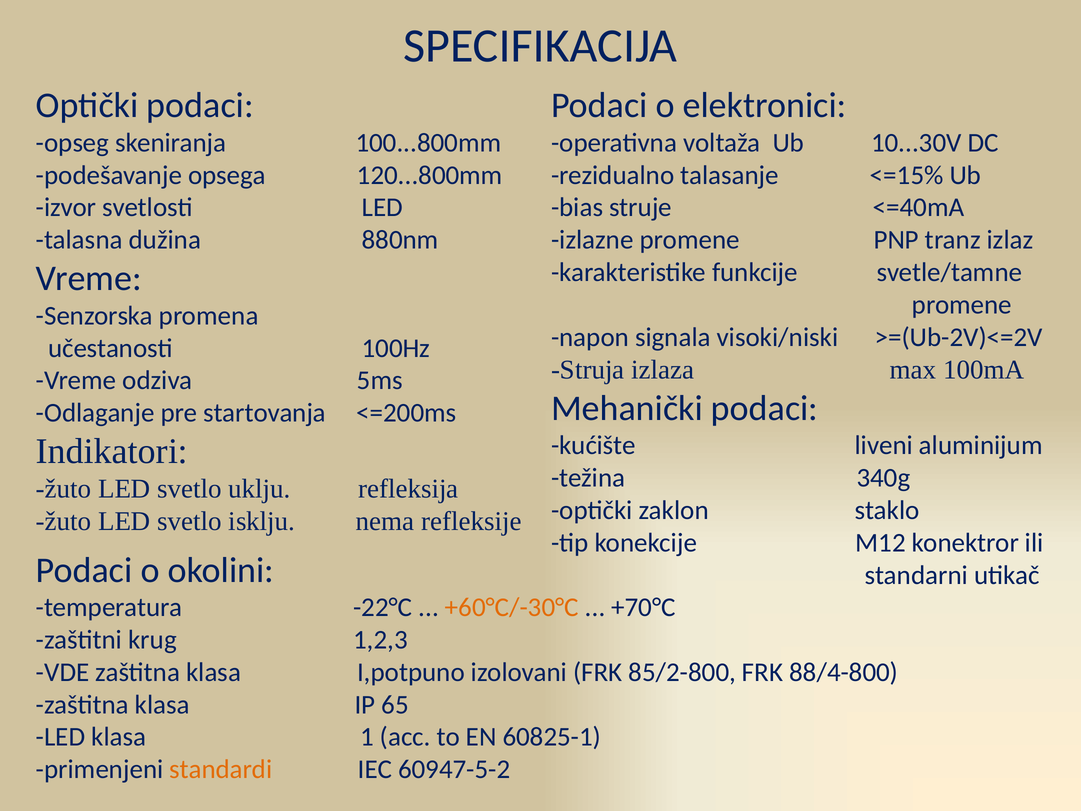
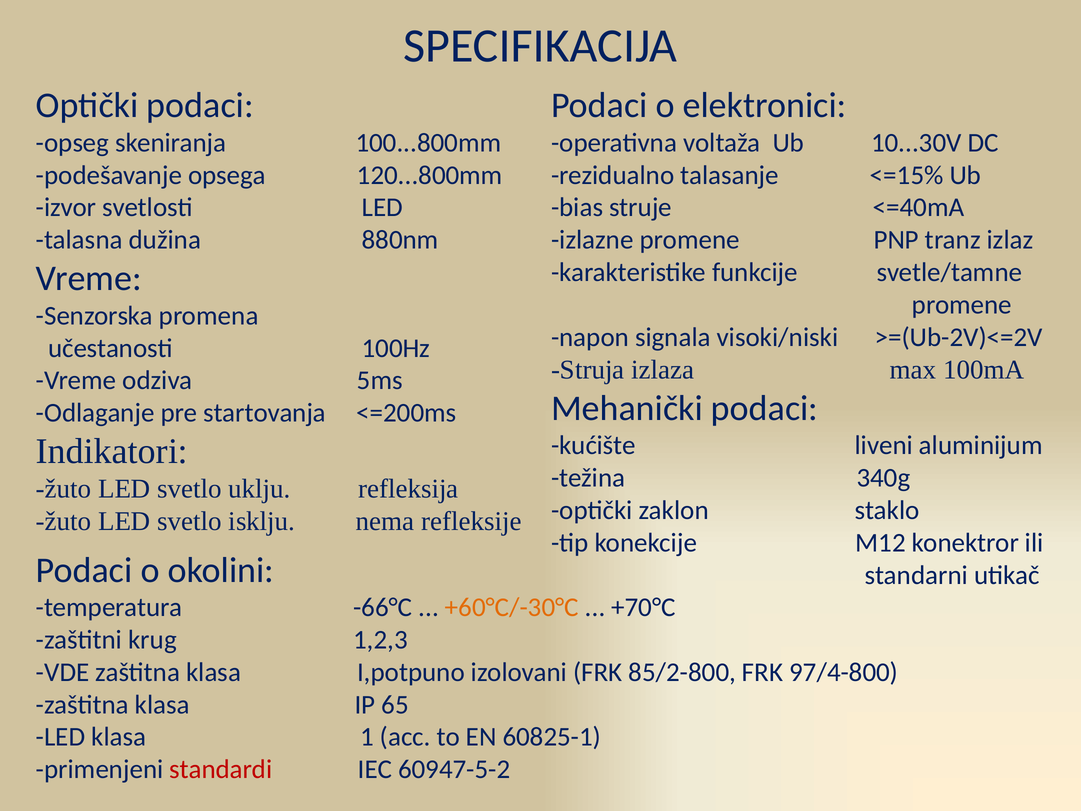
-22°C: -22°C -> -66°C
88/4-800: 88/4-800 -> 97/4-800
standardi colour: orange -> red
